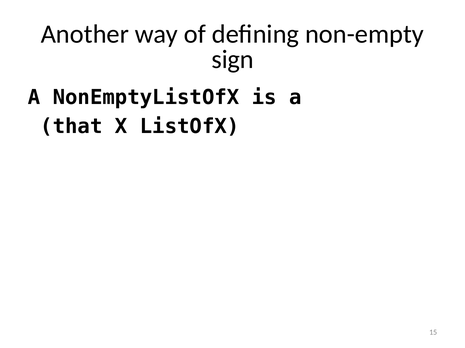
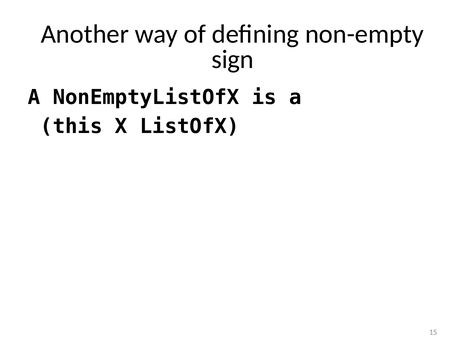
that: that -> this
